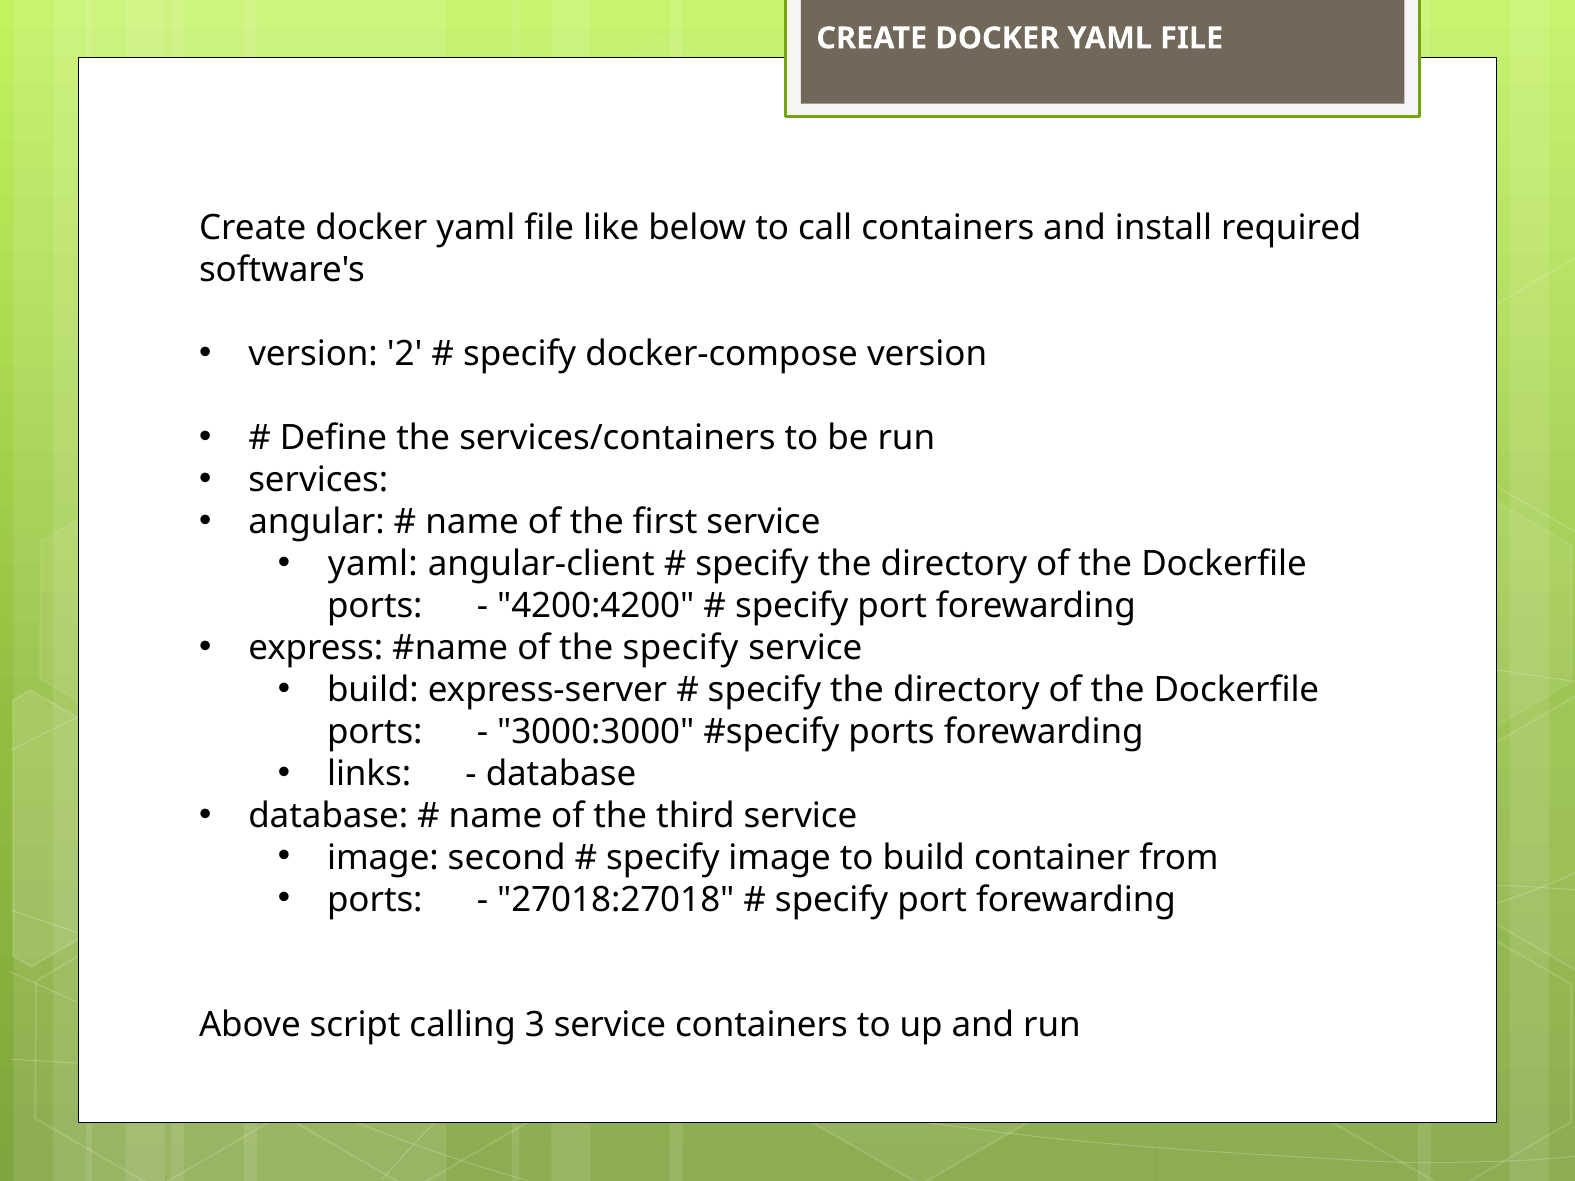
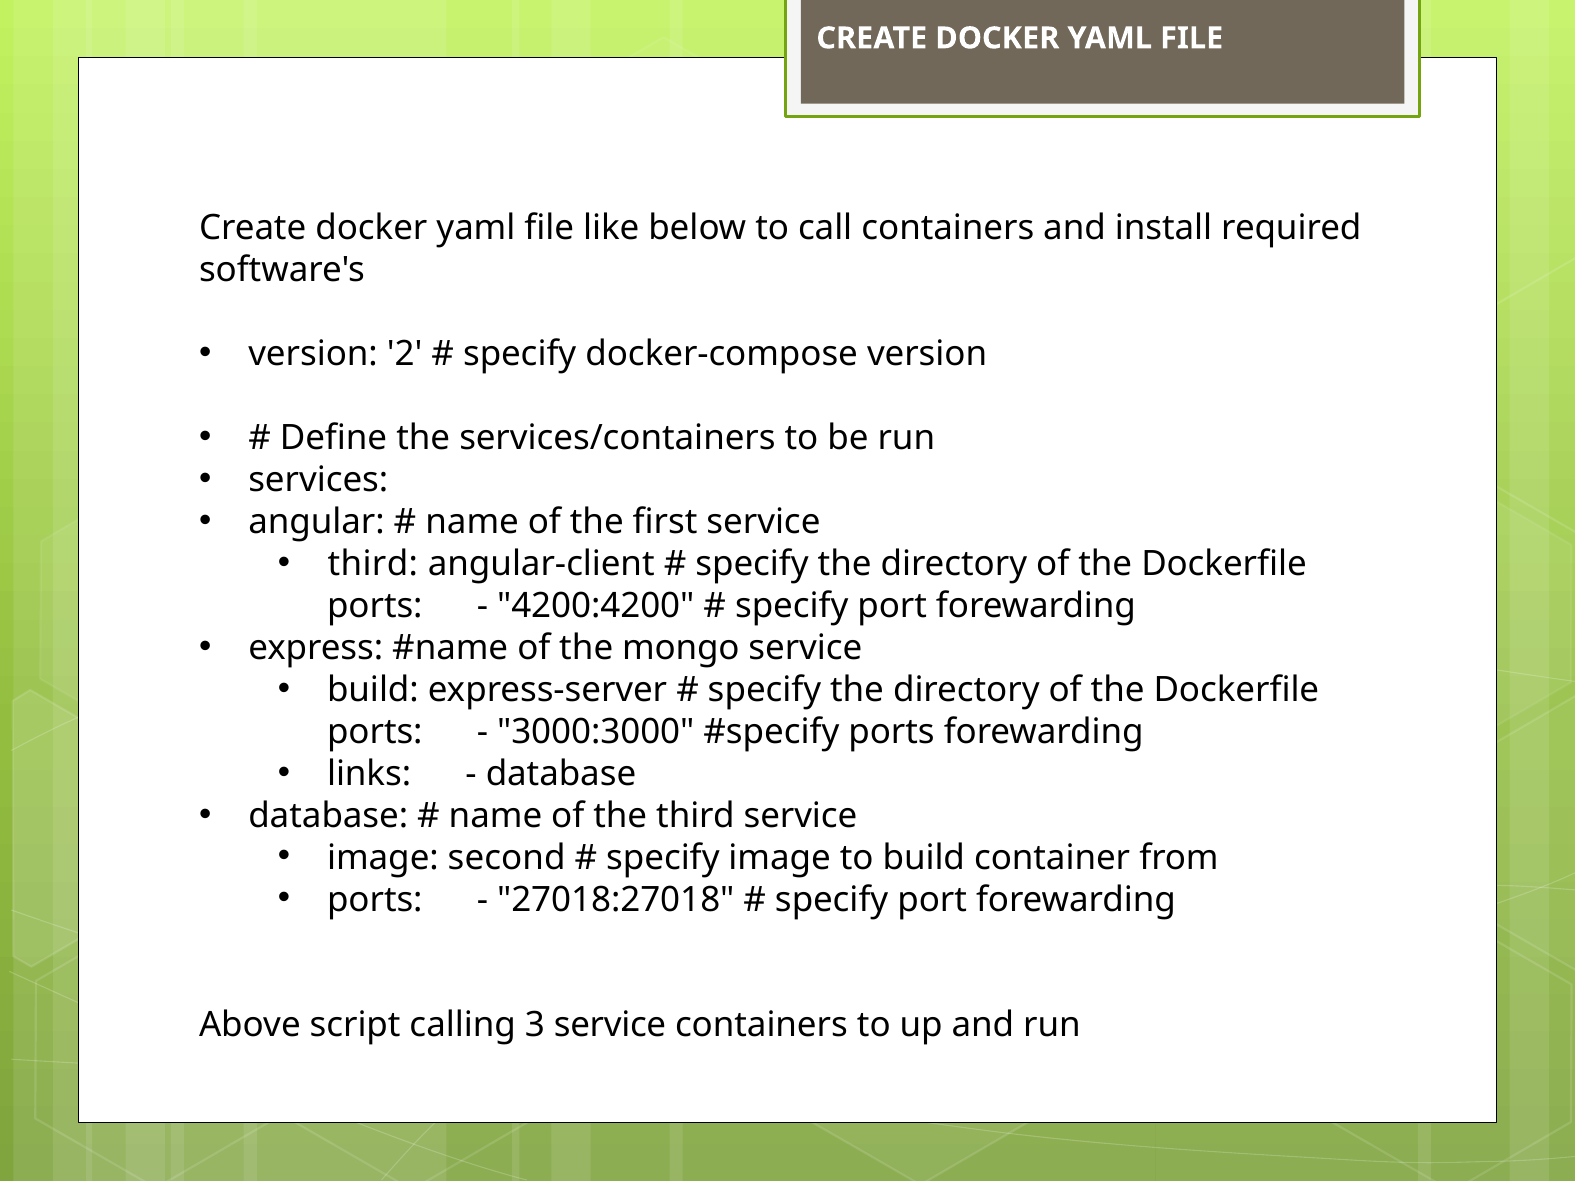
yaml at (373, 564): yaml -> third
the specify: specify -> mongo
